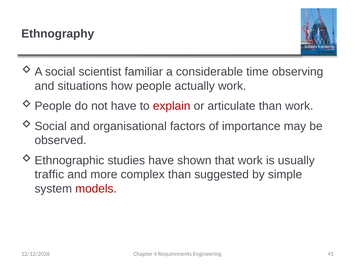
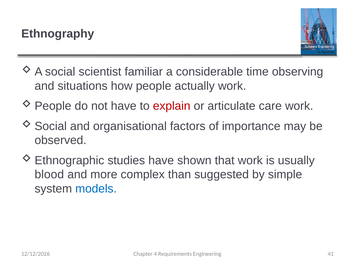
articulate than: than -> care
traffic: traffic -> blood
models colour: red -> blue
